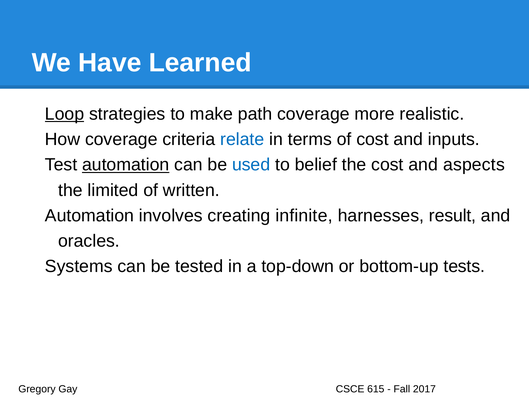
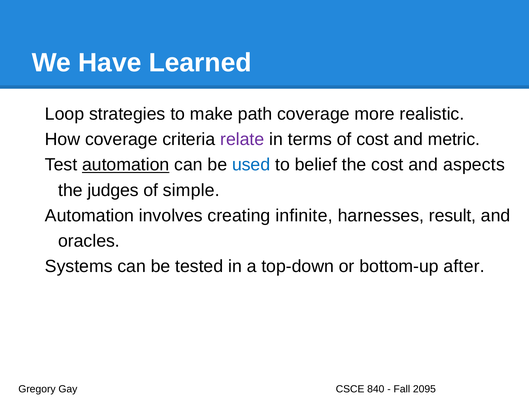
Loop underline: present -> none
relate colour: blue -> purple
inputs: inputs -> metric
limited: limited -> judges
written: written -> simple
tests: tests -> after
615: 615 -> 840
2017: 2017 -> 2095
